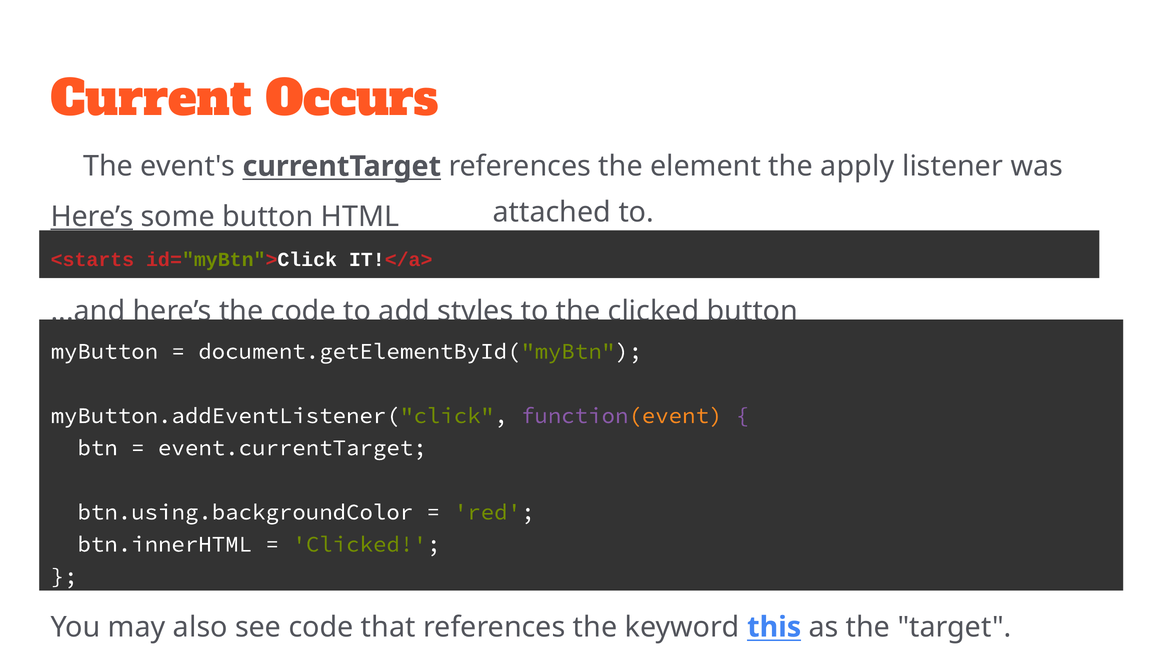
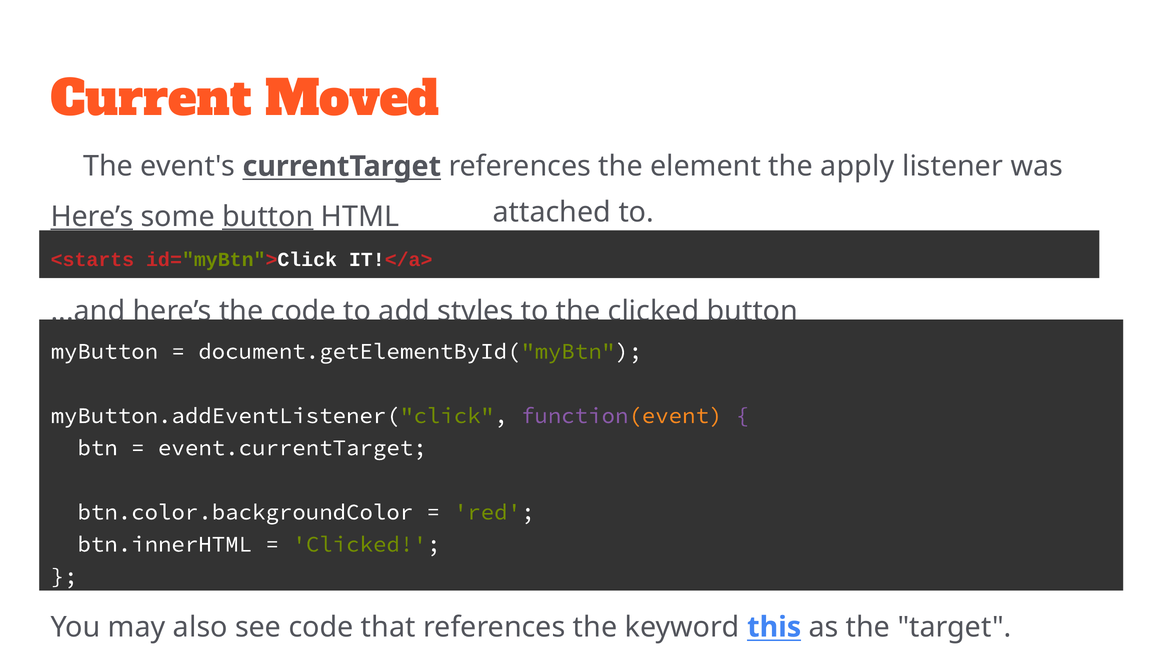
Occurs: Occurs -> Moved
button at (268, 217) underline: none -> present
btn.using.backgroundColor: btn.using.backgroundColor -> btn.color.backgroundColor
